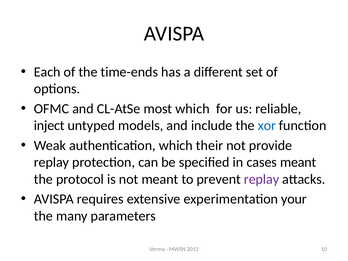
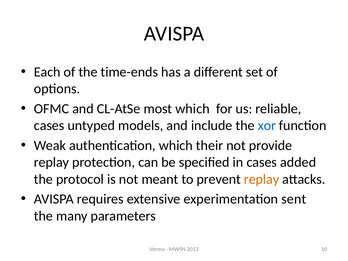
inject at (49, 126): inject -> cases
cases meant: meant -> added
replay at (262, 179) colour: purple -> orange
your: your -> sent
